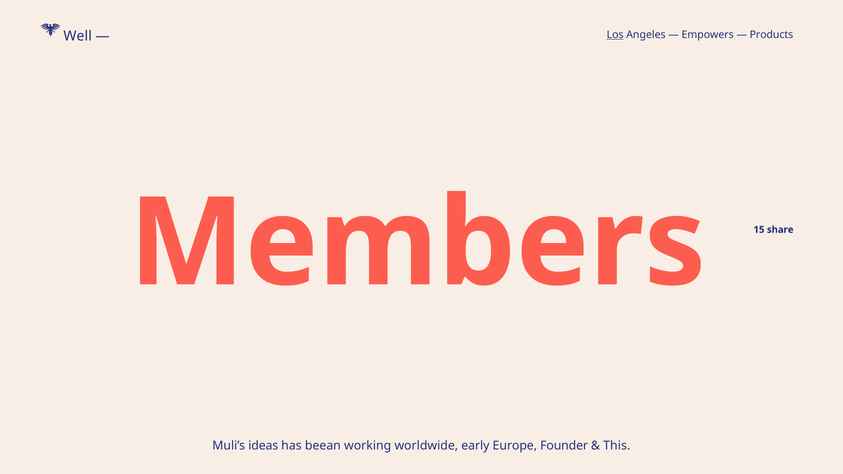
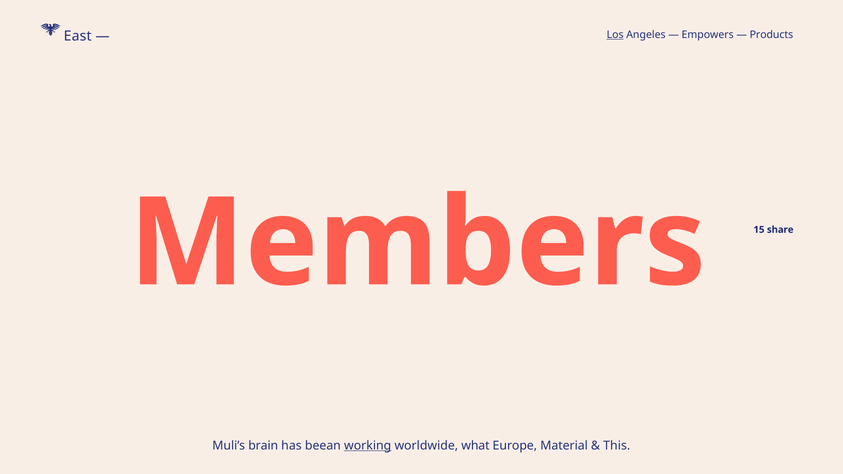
Well: Well -> East
ideas: ideas -> brain
working underline: none -> present
early: early -> what
Founder: Founder -> Material
